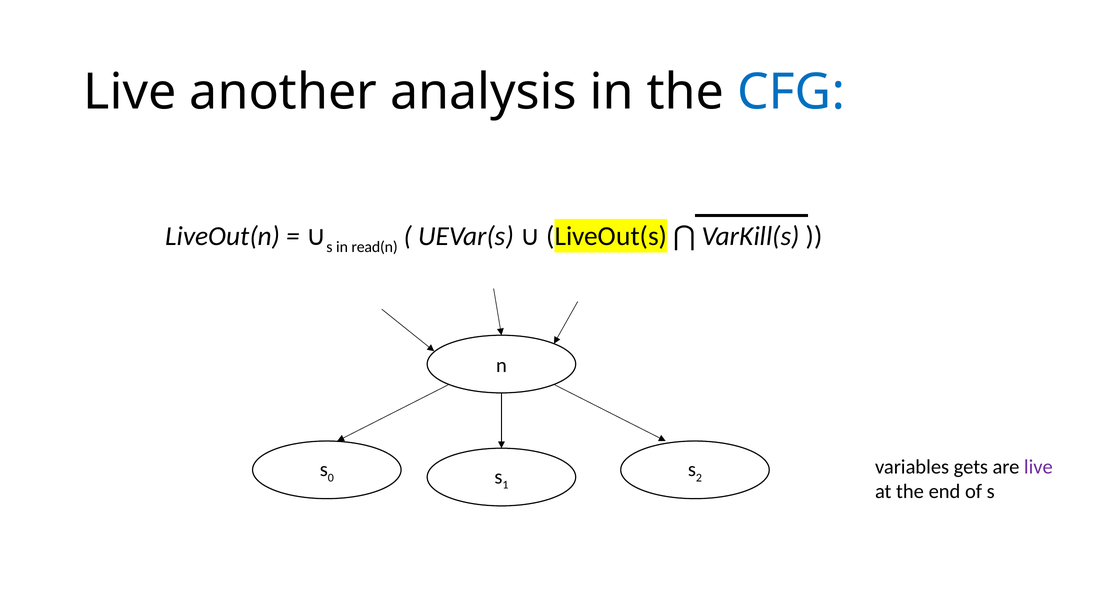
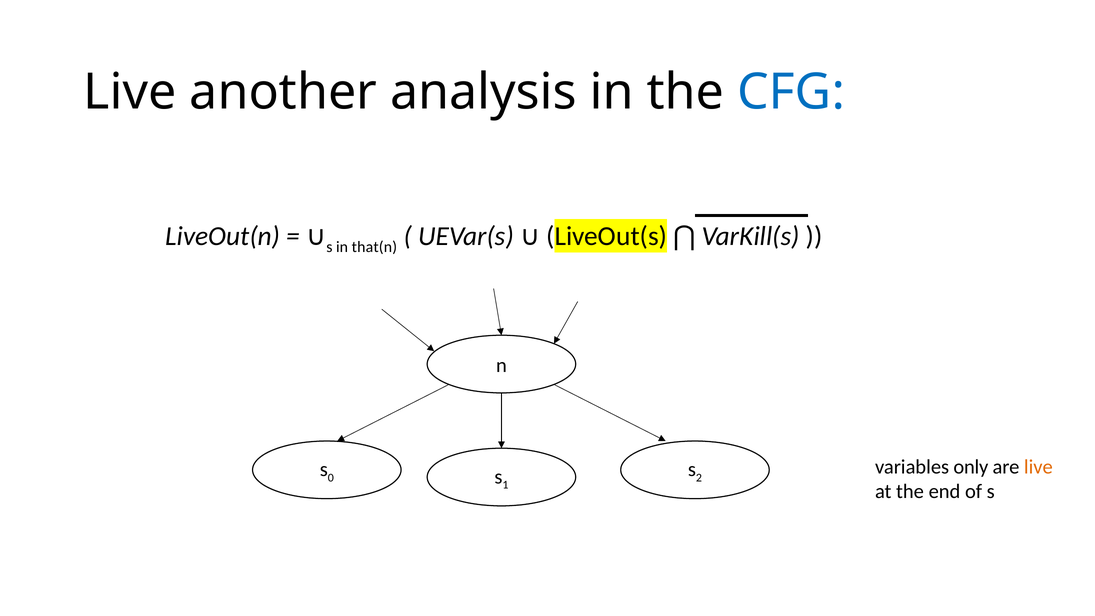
read(n: read(n -> that(n
gets: gets -> only
live at (1038, 467) colour: purple -> orange
